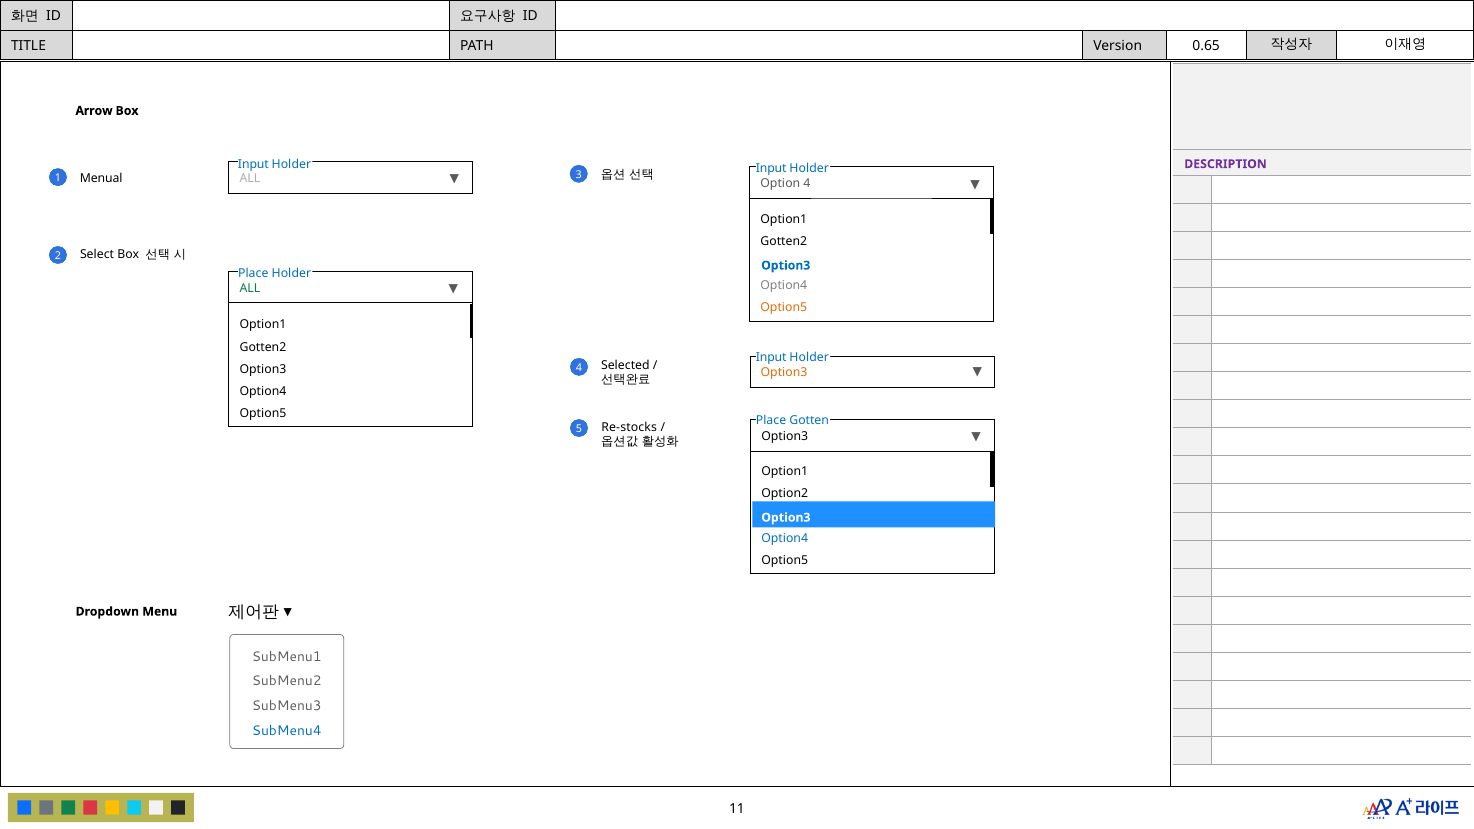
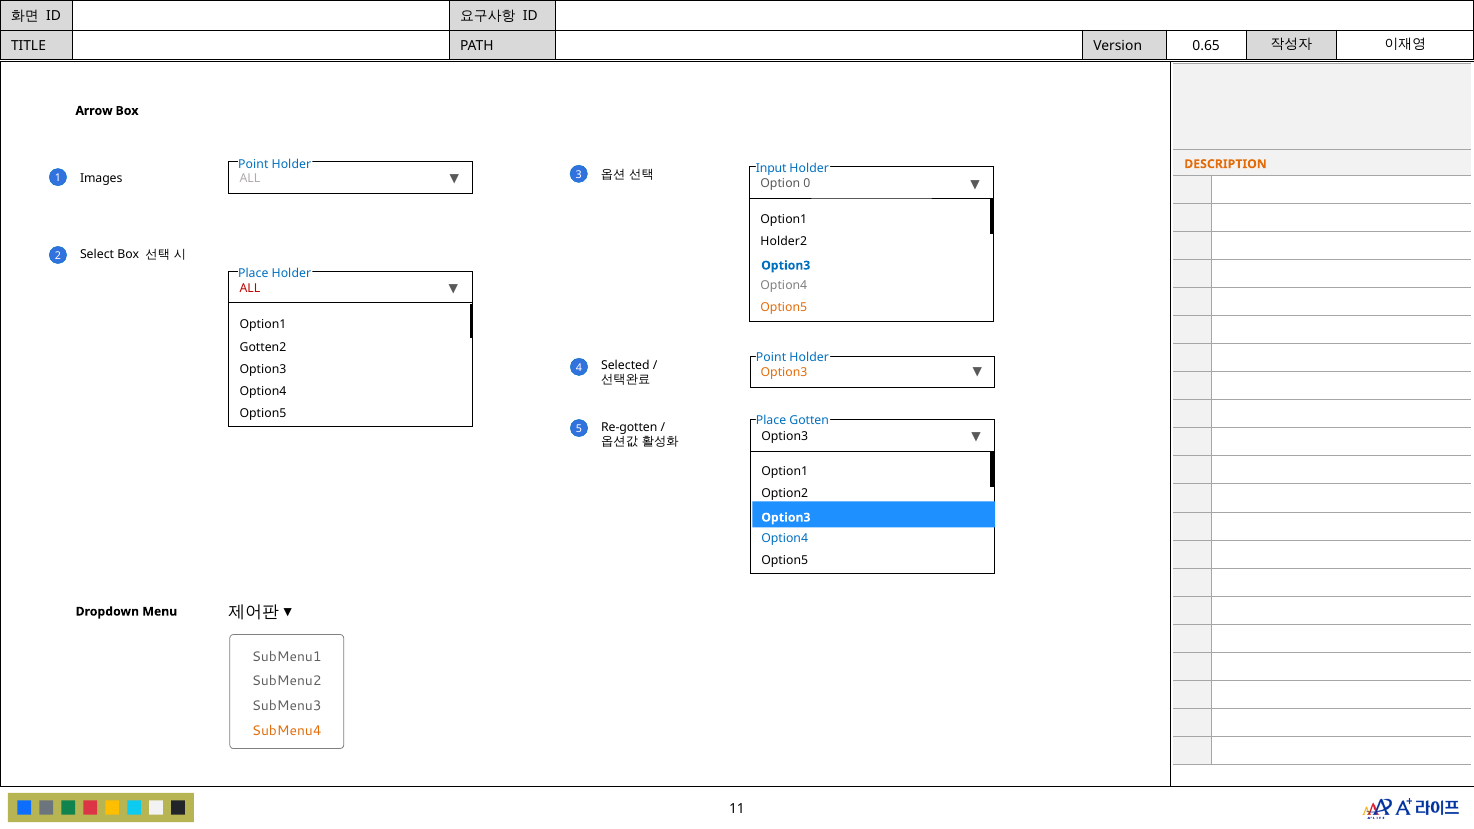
Input at (253, 164): Input -> Point
DESCRIPTION colour: purple -> orange
Menual: Menual -> Images
Option 4: 4 -> 0
Gotten2 at (784, 242): Gotten2 -> Holder2
ALL at (250, 288) colour: green -> red
Input at (771, 357): Input -> Point
Re-stocks: Re-stocks -> Re-gotten
SubMenu4 colour: blue -> orange
